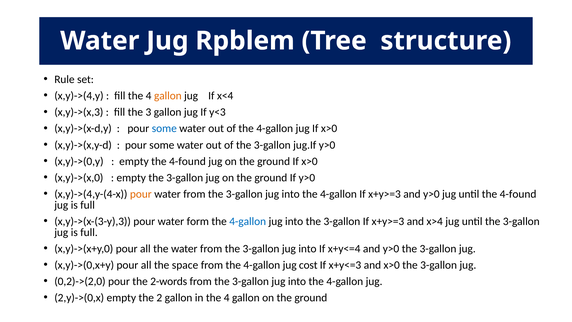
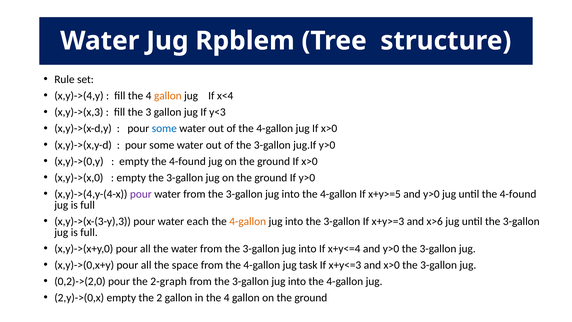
pour at (141, 194) colour: orange -> purple
4-gallon If x+y>=3: x+y>=3 -> x+y>=5
form: form -> each
4-gallon at (248, 221) colour: blue -> orange
x>4: x>4 -> x>6
cost: cost -> task
2-words: 2-words -> 2-graph
